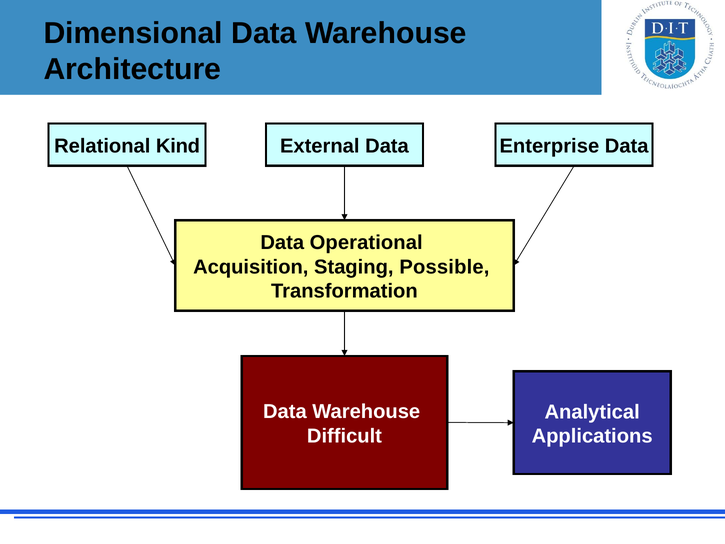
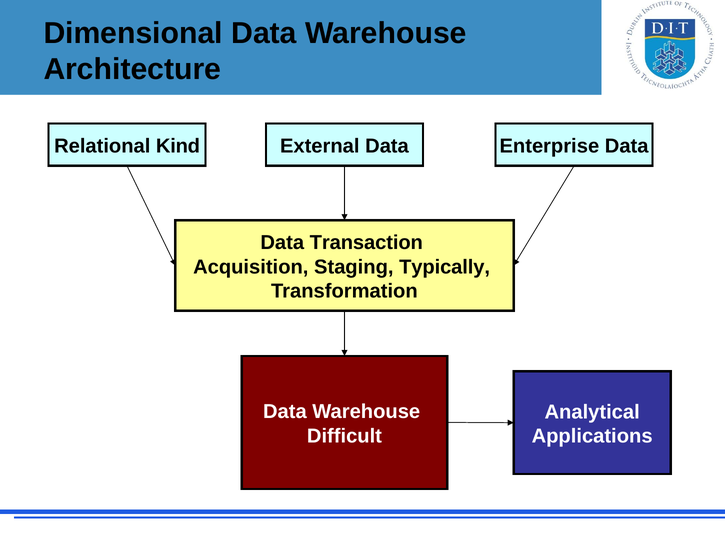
Operational: Operational -> Transaction
Possible: Possible -> Typically
